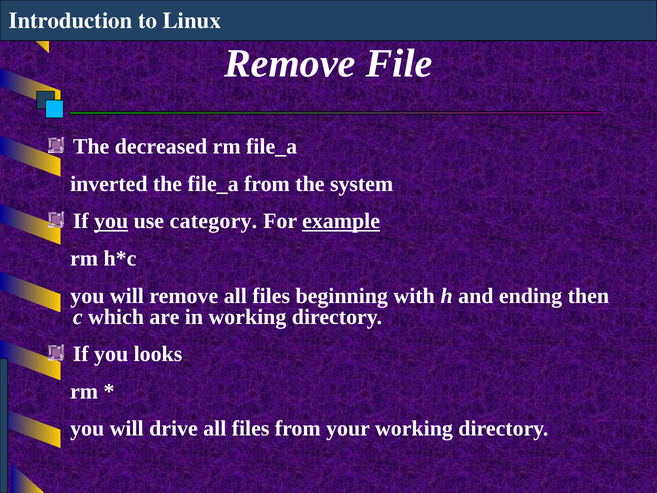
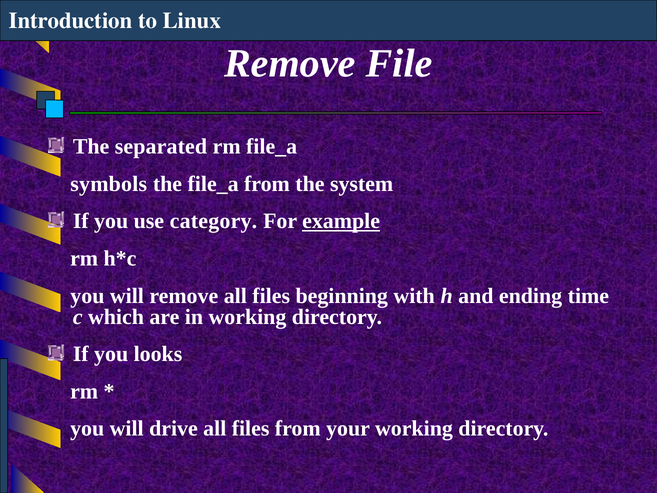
decreased: decreased -> separated
inverted: inverted -> symbols
you at (111, 221) underline: present -> none
then: then -> time
